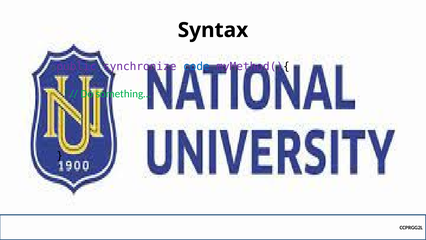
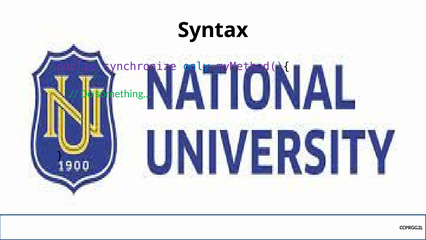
code: code -> only
